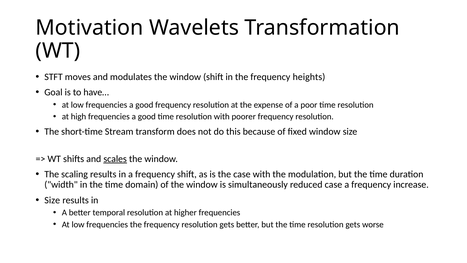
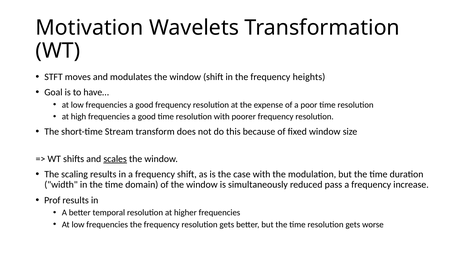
reduced case: case -> pass
Size at (52, 200): Size -> Prof
